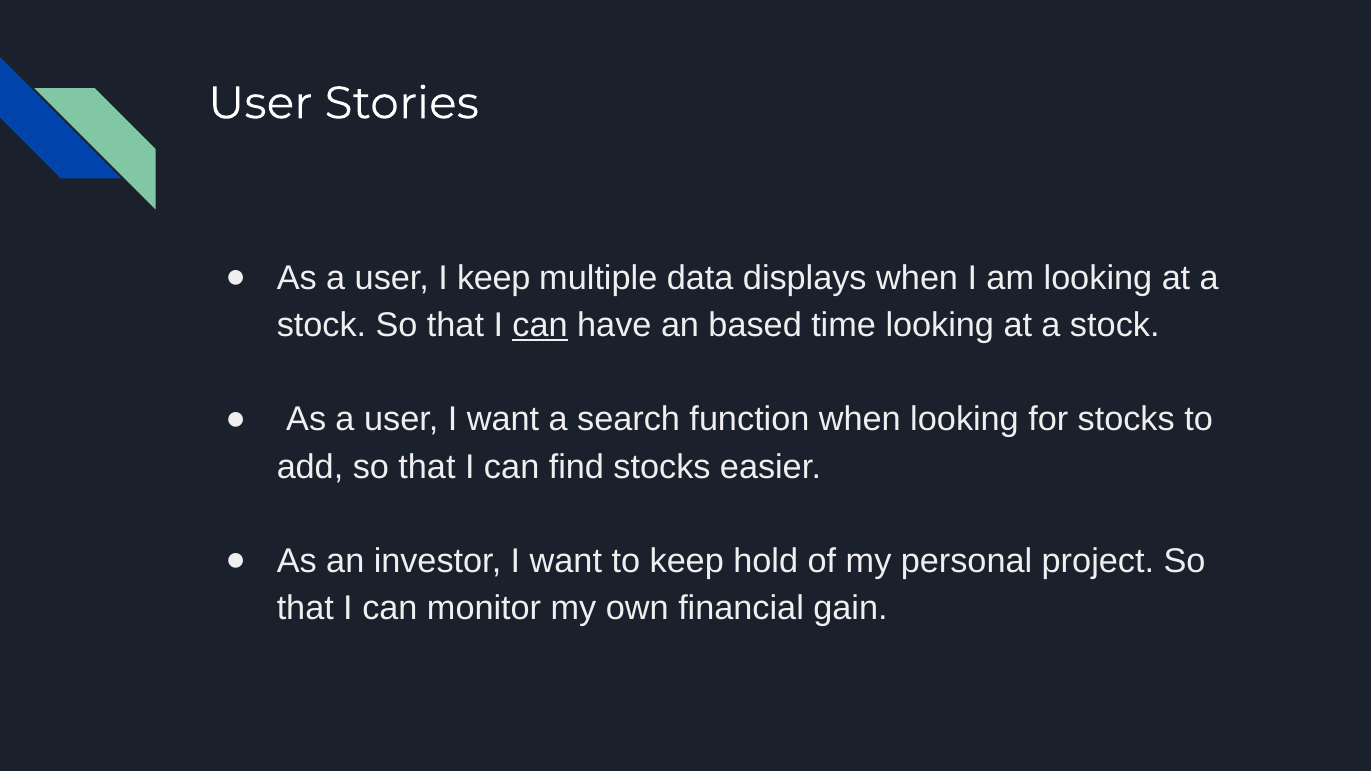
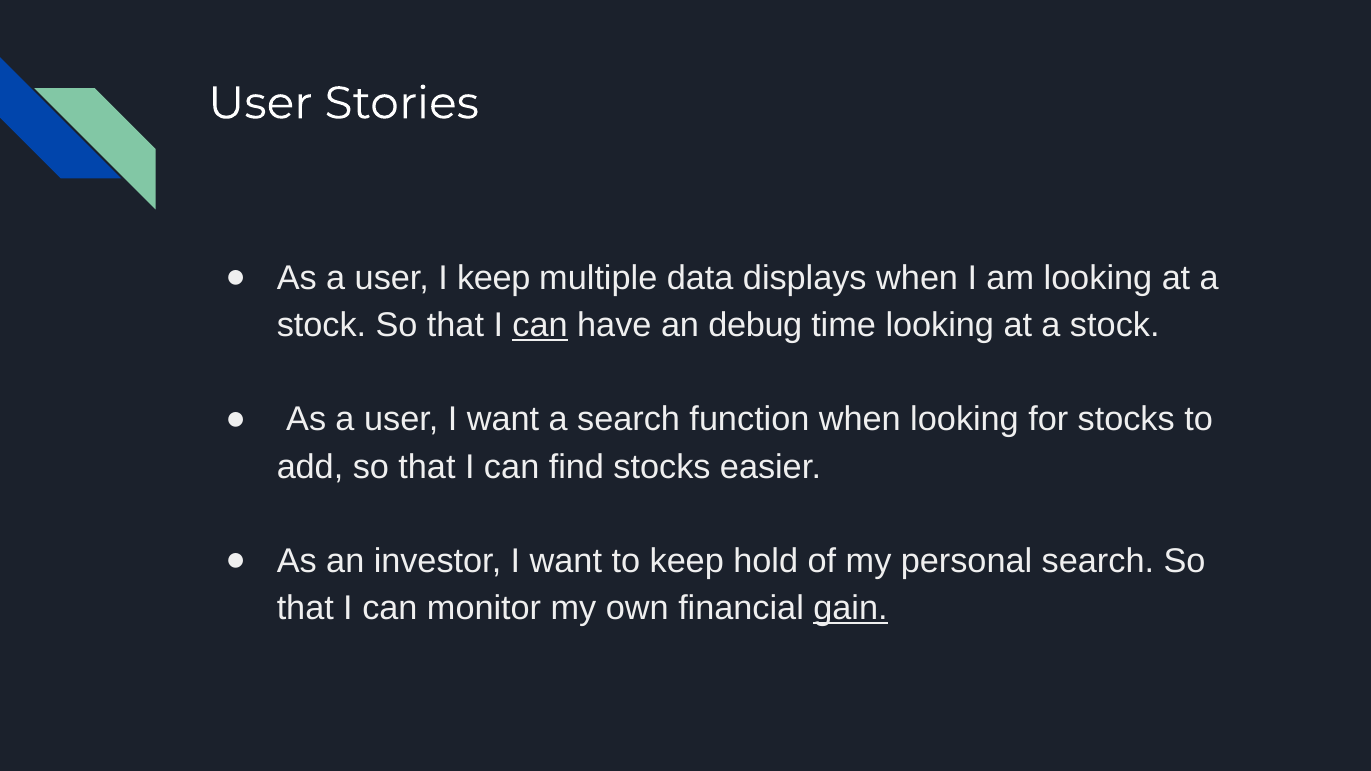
based: based -> debug
personal project: project -> search
gain underline: none -> present
